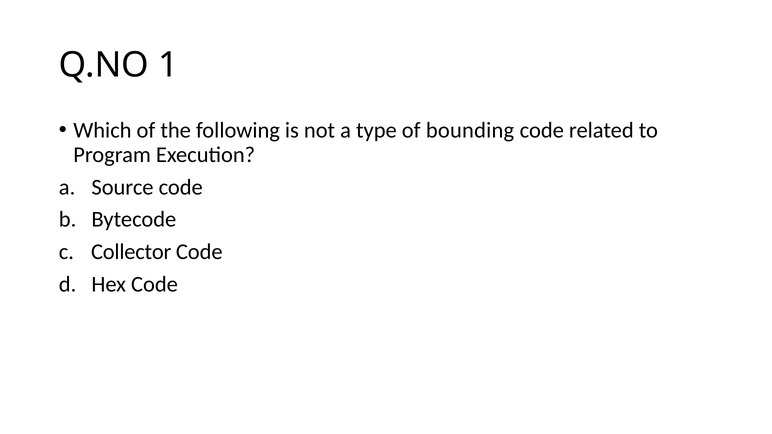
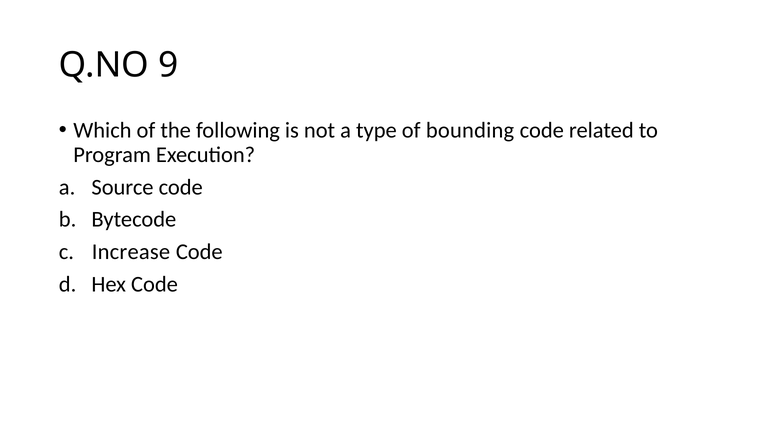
1: 1 -> 9
Collector: Collector -> Increase
